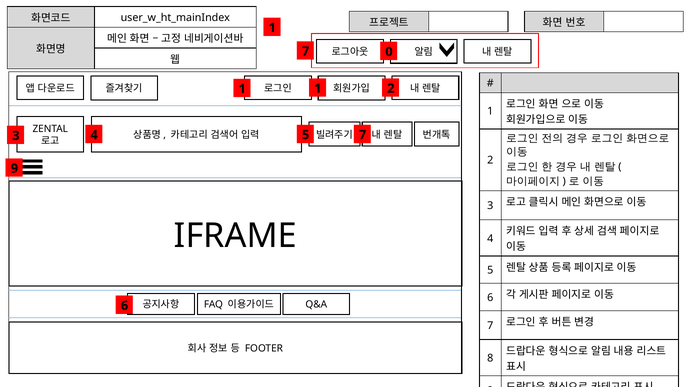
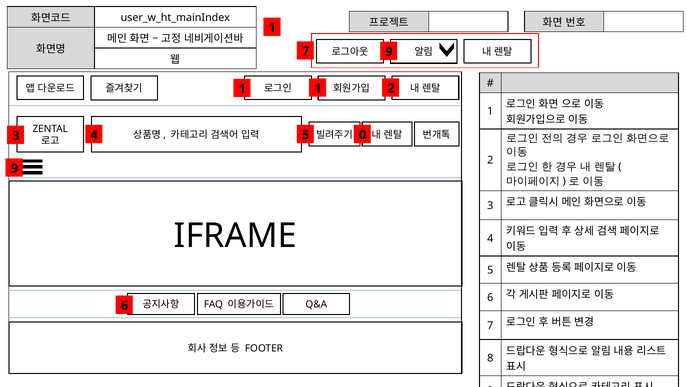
7 0: 0 -> 9
5 7: 7 -> 0
